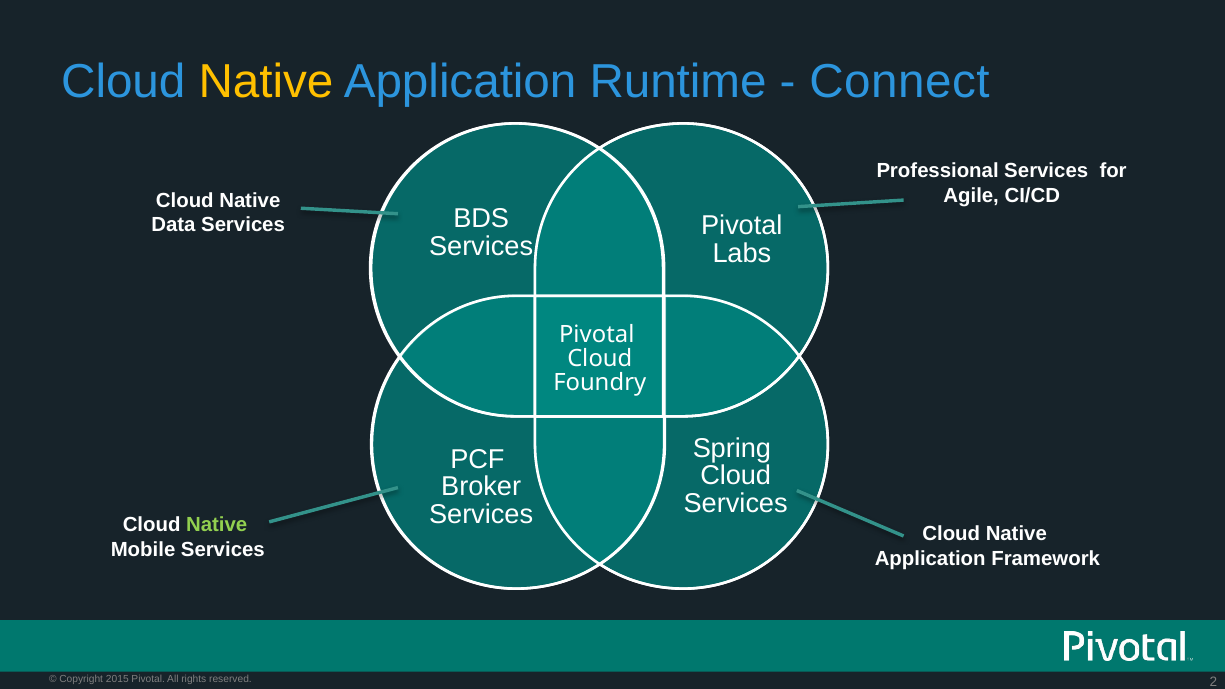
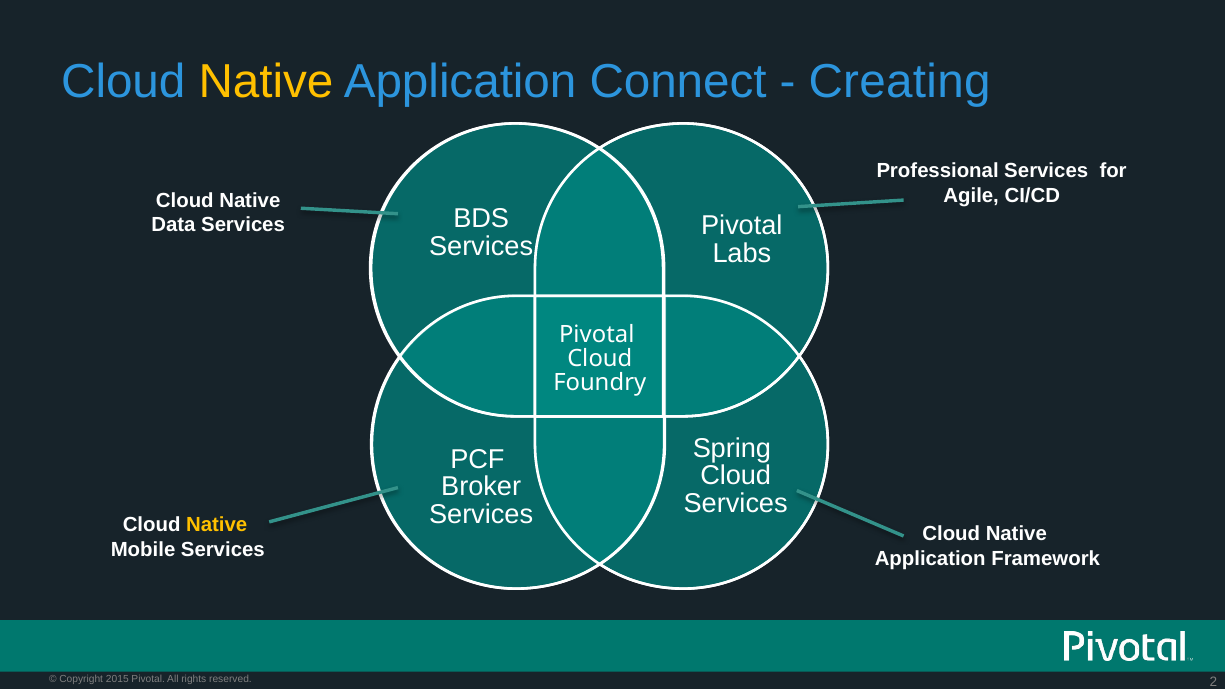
Runtime: Runtime -> Connect
Connect: Connect -> Creating
Native at (217, 525) colour: light green -> yellow
